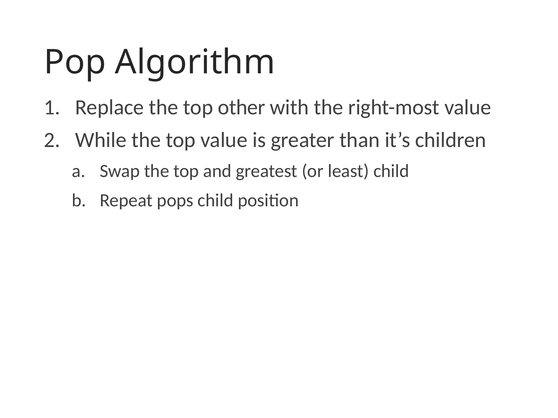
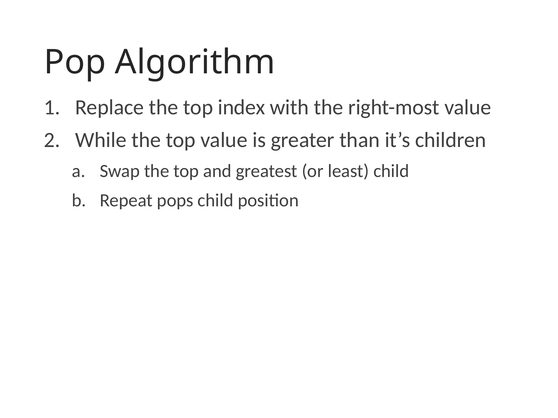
other: other -> index
